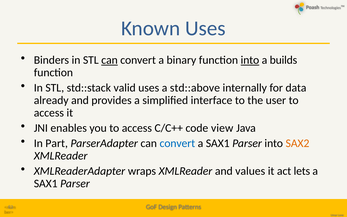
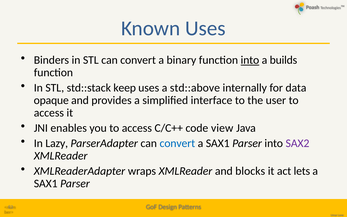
can at (110, 60) underline: present -> none
valid: valid -> keep
already: already -> opaque
Part: Part -> Lazy
SAX2 colour: orange -> purple
values: values -> blocks
